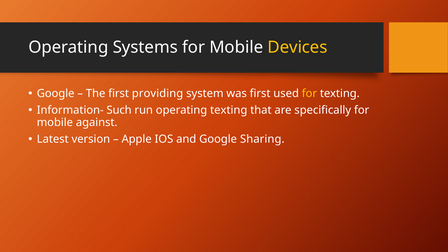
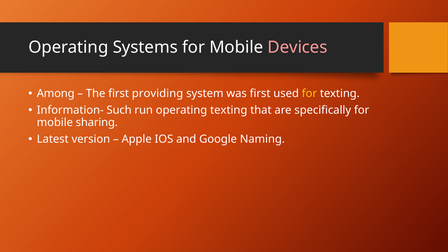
Devices colour: yellow -> pink
Google at (56, 94): Google -> Among
against: against -> sharing
Sharing: Sharing -> Naming
